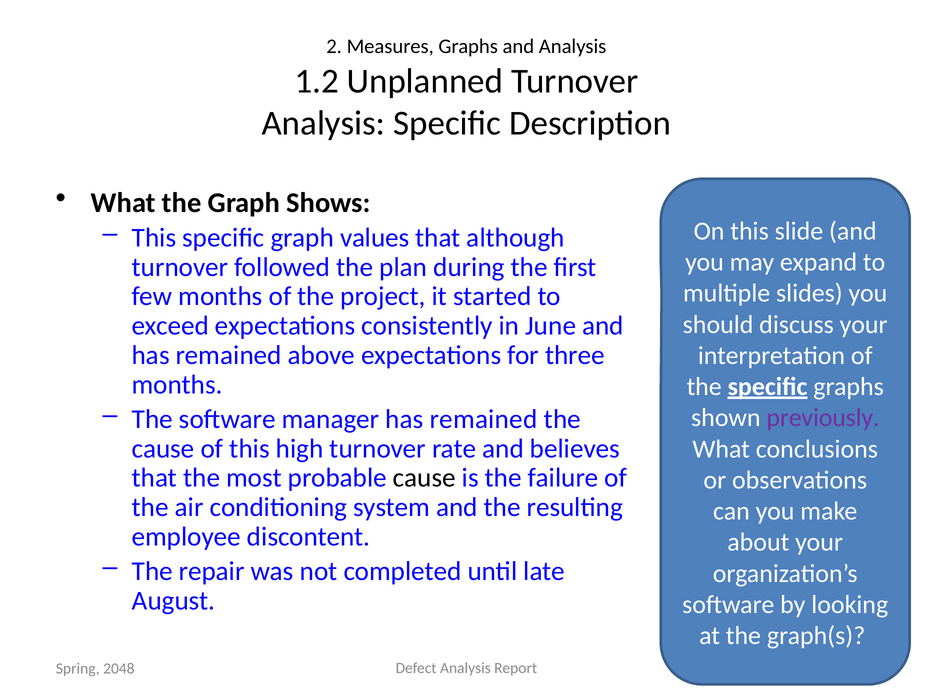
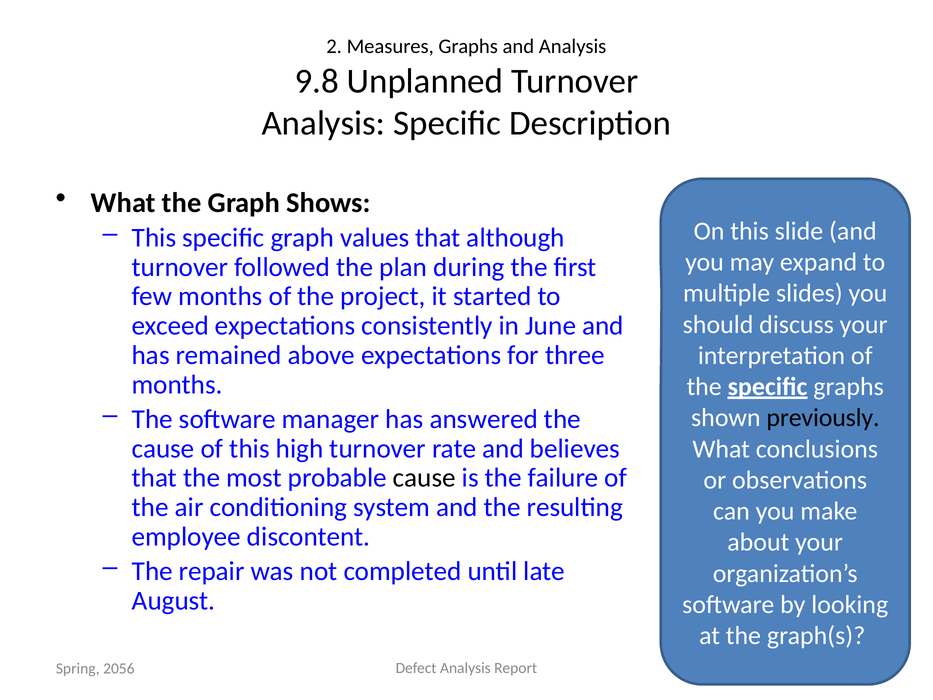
1.2: 1.2 -> 9.8
manager has remained: remained -> answered
previously colour: purple -> black
2048: 2048 -> 2056
